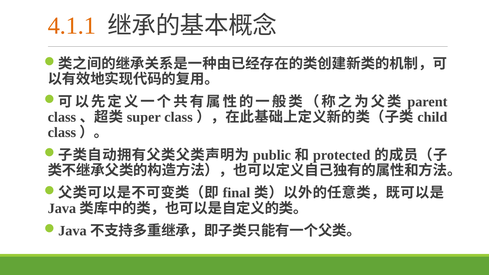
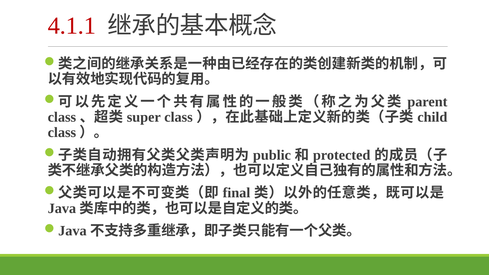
4.1.1 colour: orange -> red
